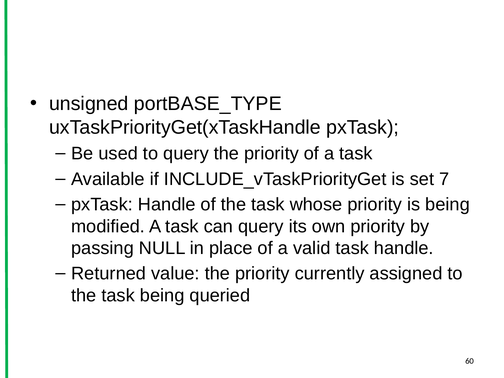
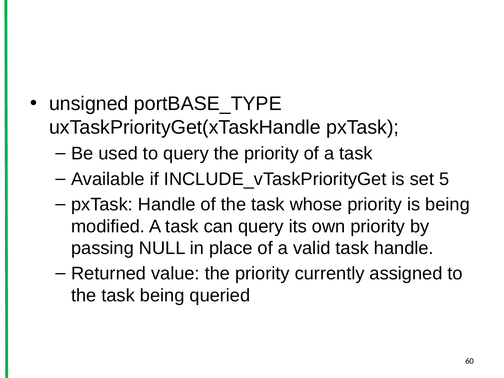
7: 7 -> 5
